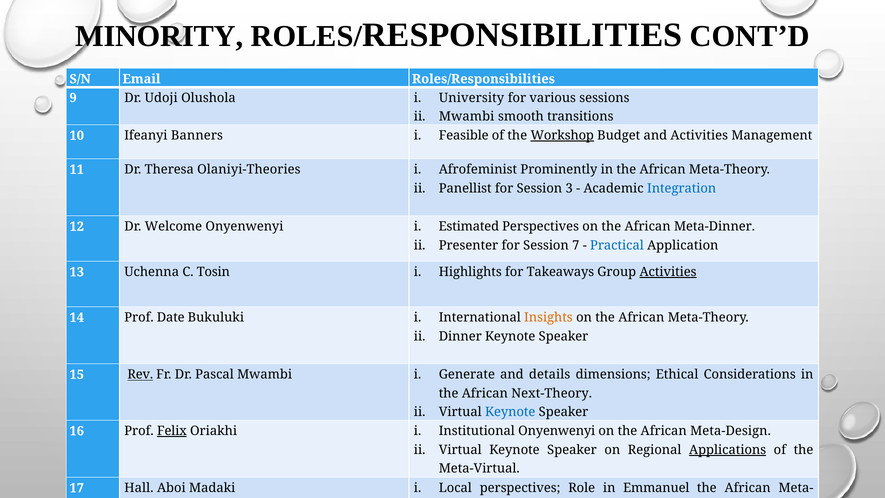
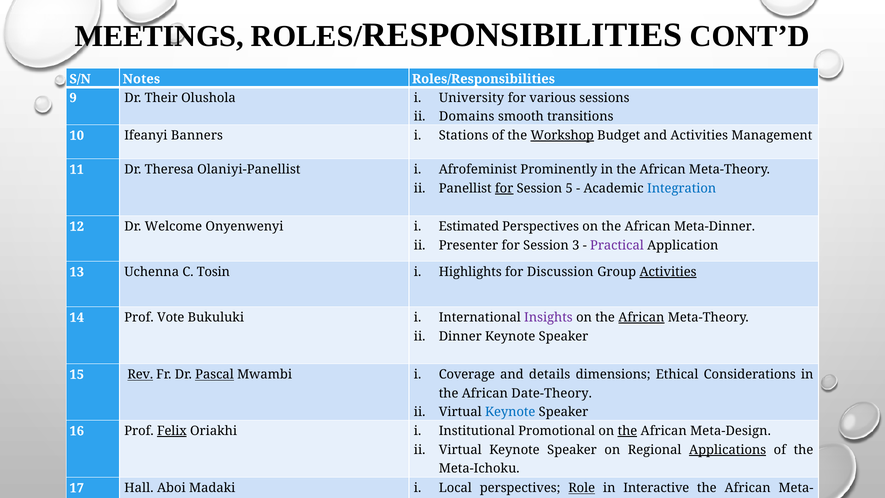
MINORITY: MINORITY -> MEETINGS
Email: Email -> Notes
Udoji: Udoji -> Their
Mwambi at (467, 117): Mwambi -> Domains
Feasible: Feasible -> Stations
Olaniyi-Theories: Olaniyi-Theories -> Olaniyi-Panellist
for at (504, 188) underline: none -> present
3: 3 -> 5
7: 7 -> 3
Practical colour: blue -> purple
Takeaways: Takeaways -> Discussion
Date: Date -> Vote
Insights colour: orange -> purple
African at (641, 317) underline: none -> present
Pascal underline: none -> present
Generate: Generate -> Coverage
Next-Theory: Next-Theory -> Date-Theory
Institutional Onyenwenyi: Onyenwenyi -> Promotional
the at (627, 431) underline: none -> present
Meta-Virtual: Meta-Virtual -> Meta-Ichoku
Role underline: none -> present
Emmanuel: Emmanuel -> Interactive
